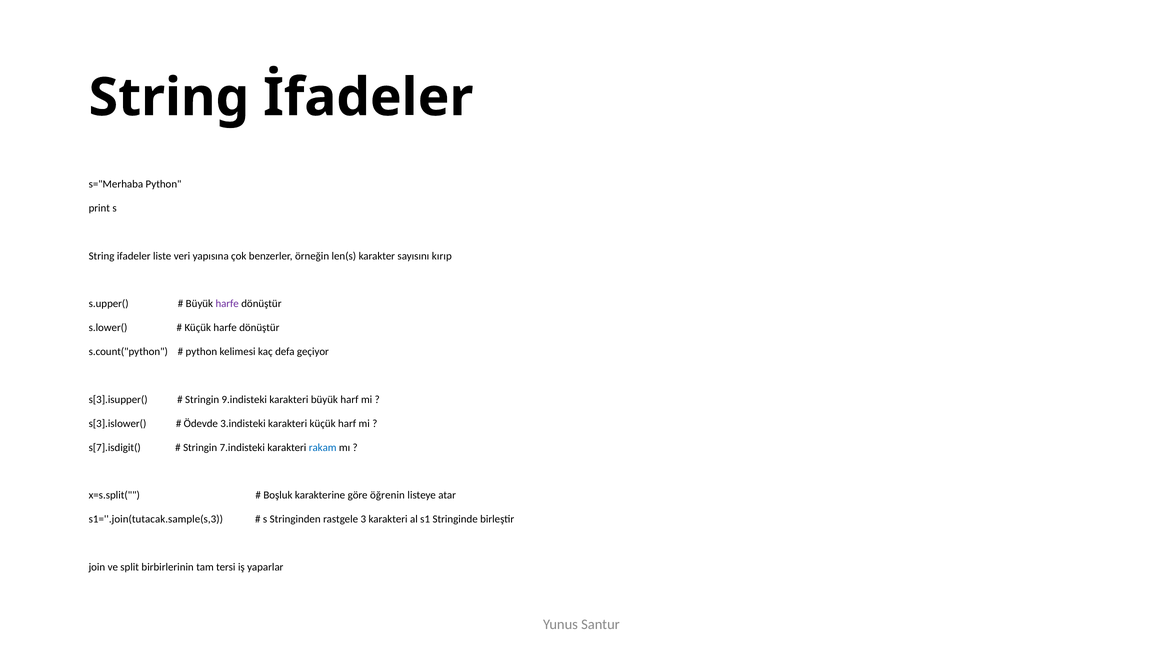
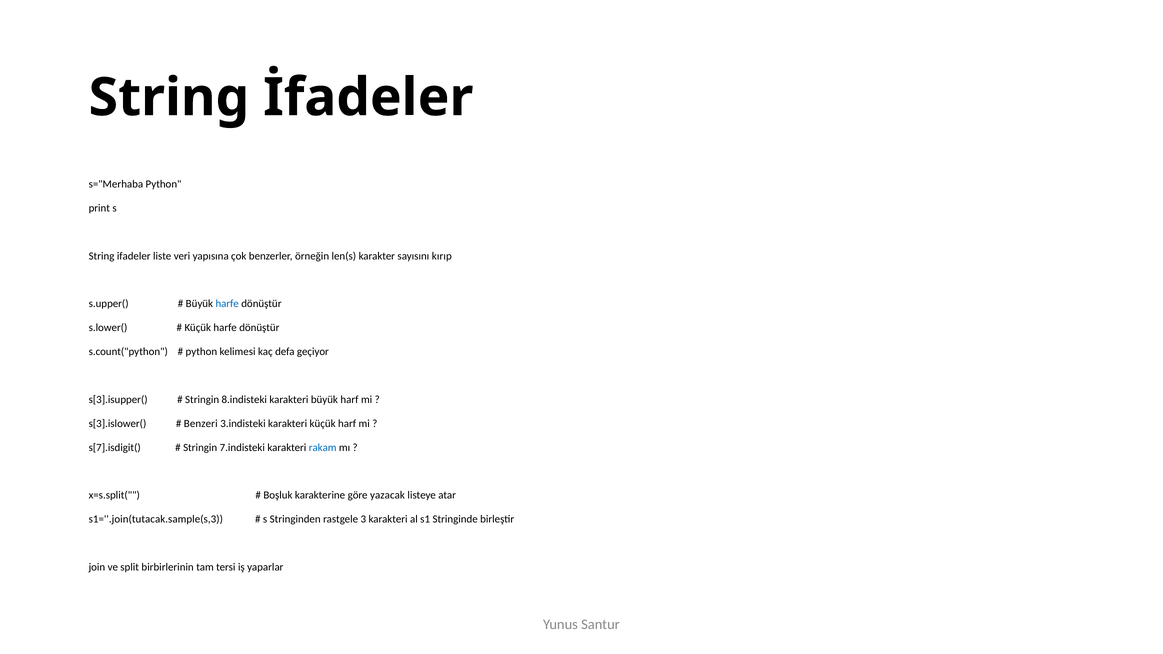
harfe at (227, 304) colour: purple -> blue
9.indisteki: 9.indisteki -> 8.indisteki
Ödevde: Ödevde -> Benzeri
öğrenin: öğrenin -> yazacak
